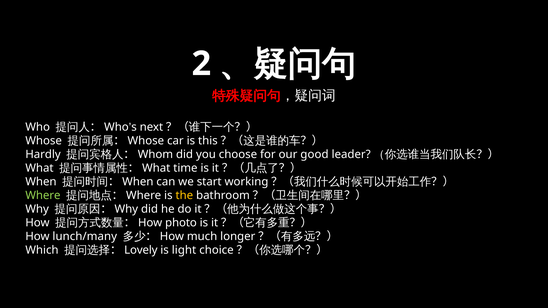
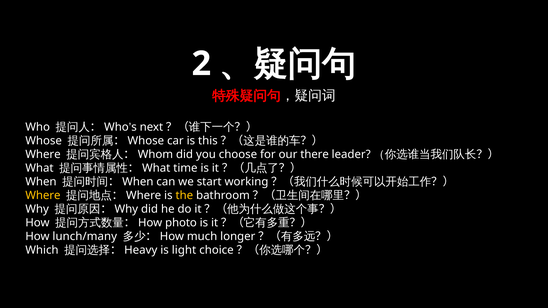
Hardly at (43, 154): Hardly -> Where
good: good -> there
Where at (43, 196) colour: light green -> yellow
Lovely: Lovely -> Heavy
